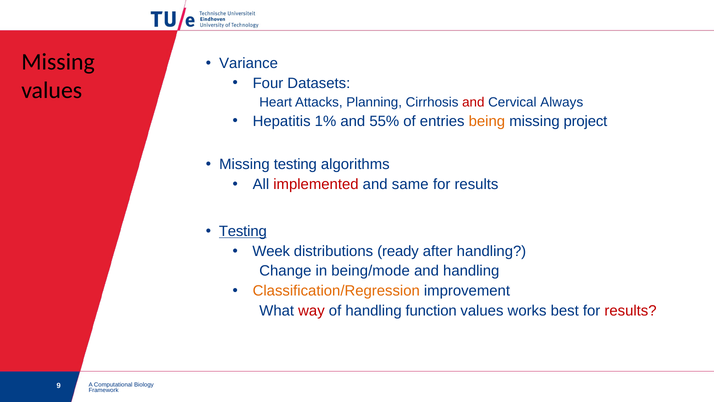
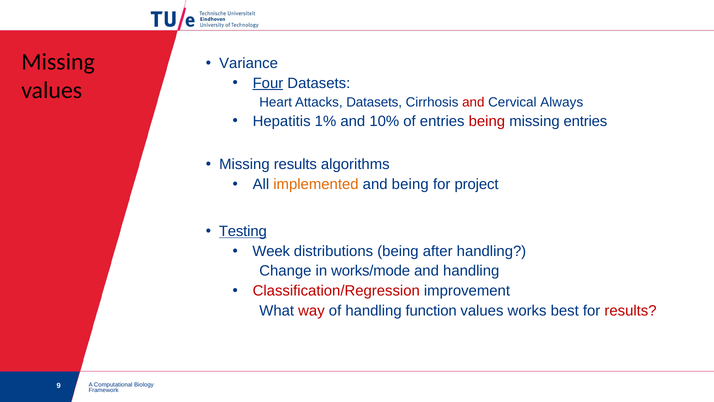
Four underline: none -> present
Attacks Planning: Planning -> Datasets
55%: 55% -> 10%
being at (487, 121) colour: orange -> red
missing project: project -> entries
Missing testing: testing -> results
implemented colour: red -> orange
and same: same -> being
results at (476, 184): results -> project
distributions ready: ready -> being
being/mode: being/mode -> works/mode
Classification/Regression colour: orange -> red
